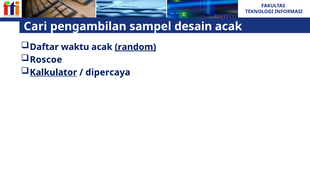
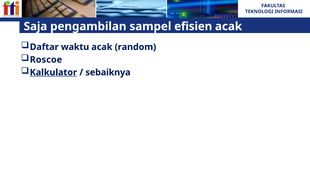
Cari: Cari -> Saja
desain: desain -> efisien
random underline: present -> none
dipercaya: dipercaya -> sebaiknya
